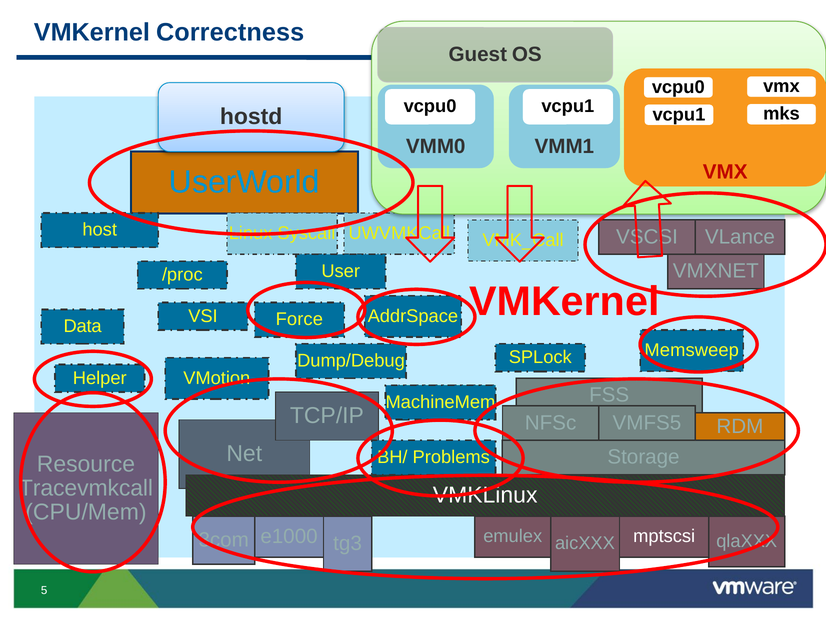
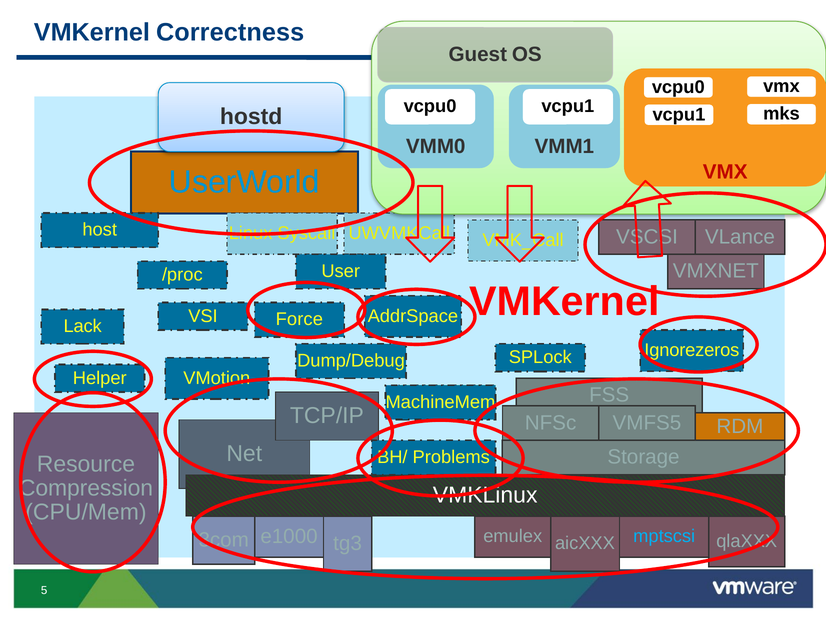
Data: Data -> Lack
Memsweep: Memsweep -> Ignorezeros
Tracevmkcall: Tracevmkcall -> Compression
mptscsi colour: white -> light blue
